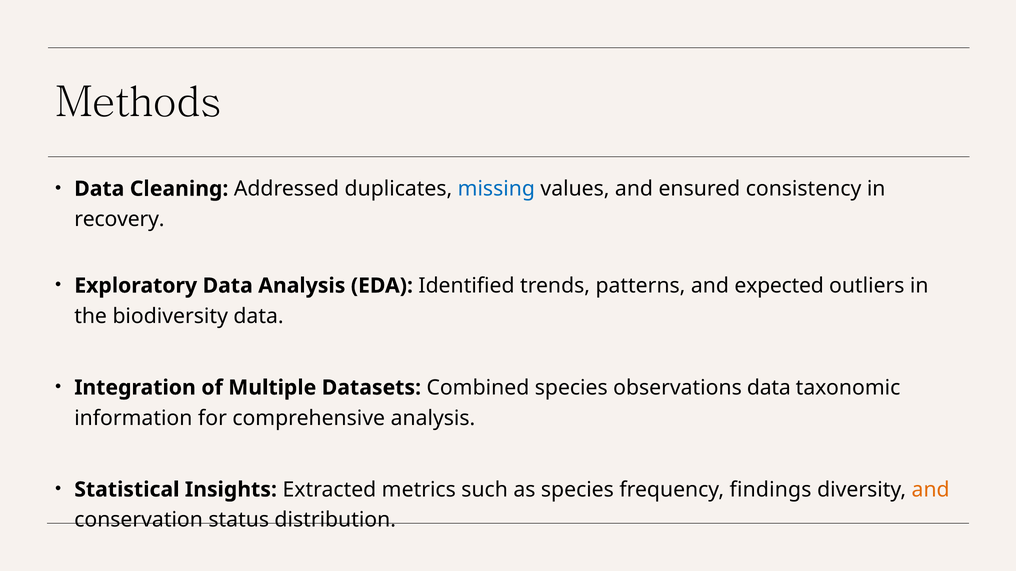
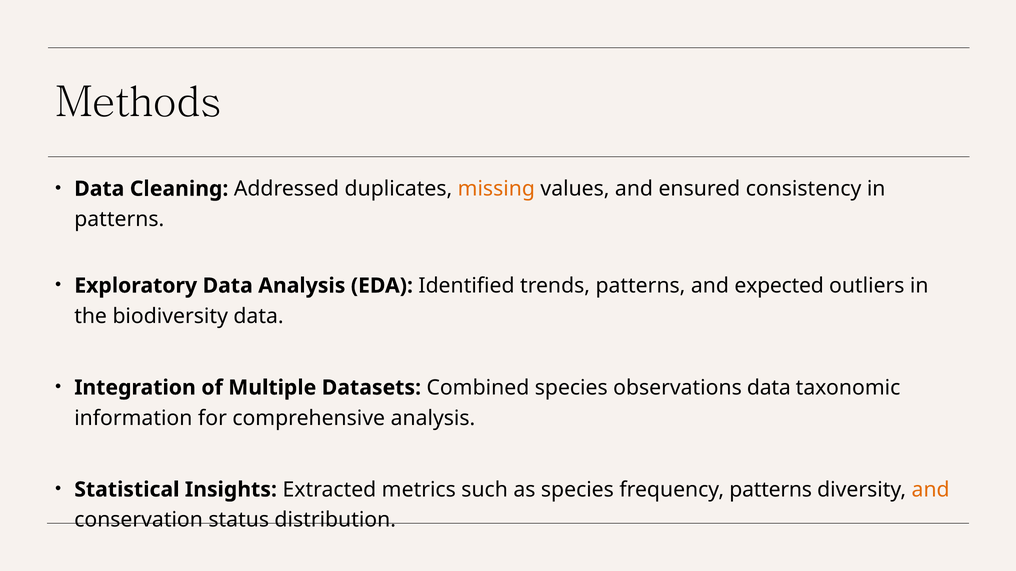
missing colour: blue -> orange
recovery at (119, 219): recovery -> patterns
frequency findings: findings -> patterns
